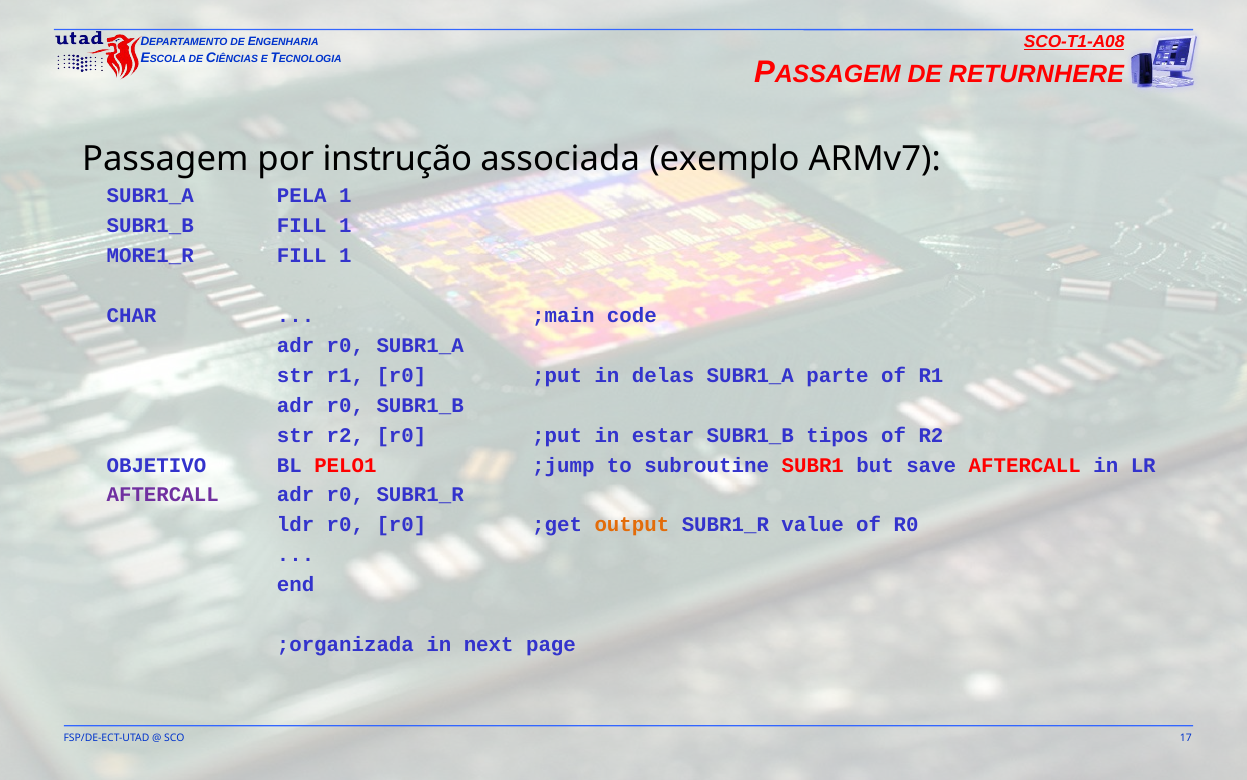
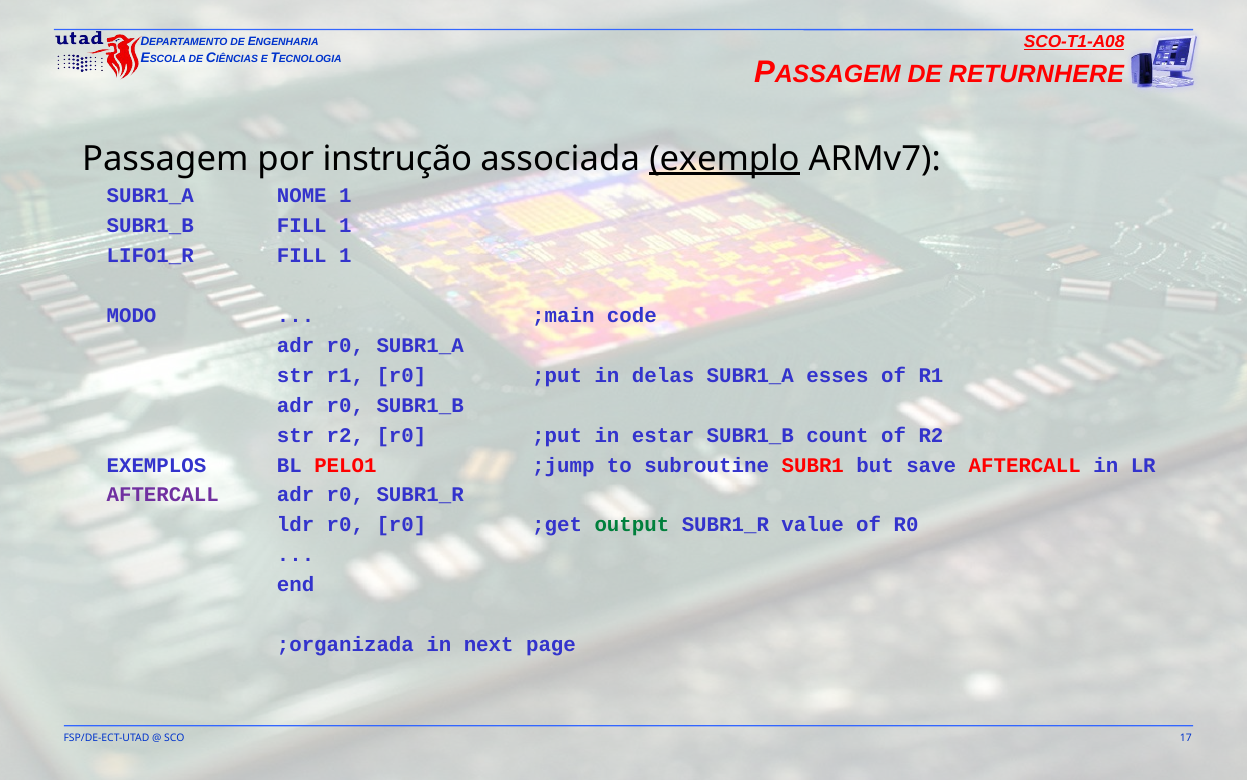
exemplo underline: none -> present
PELA: PELA -> NOME
MORE1_R: MORE1_R -> LIFO1_R
CHAR: CHAR -> MODO
parte: parte -> esses
tipos: tipos -> count
OBJETIVO: OBJETIVO -> EXEMPLOS
output colour: orange -> green
